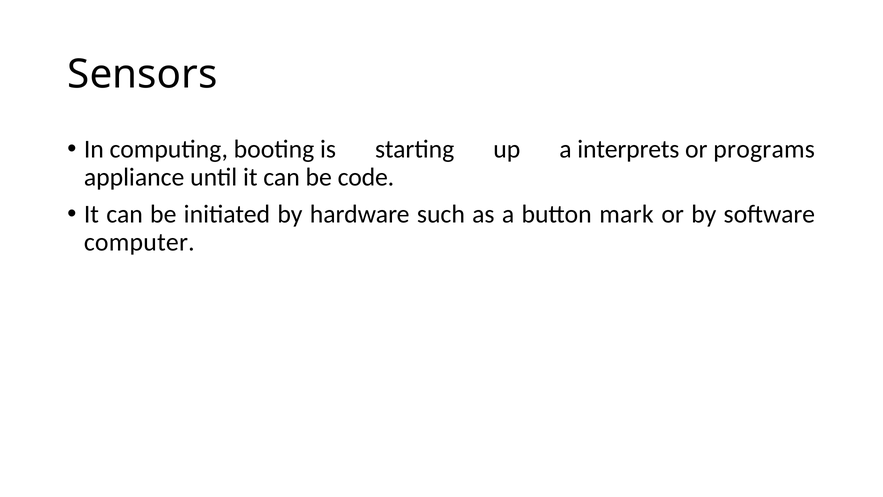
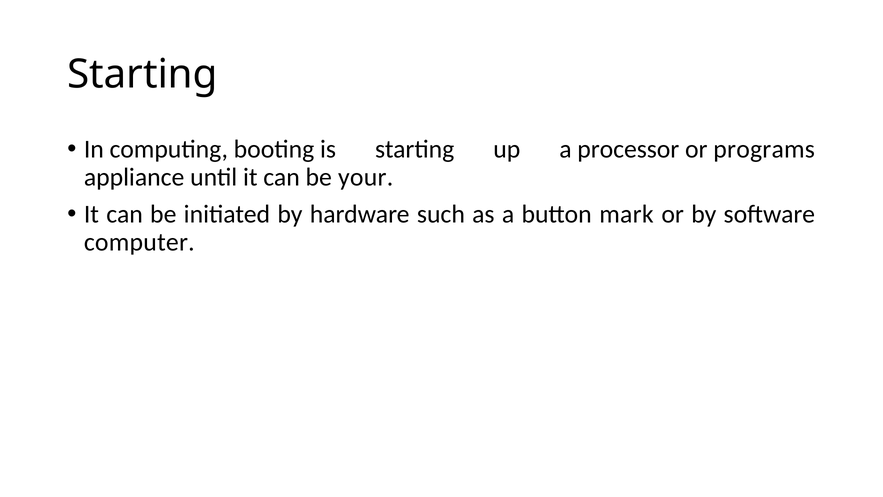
Sensors at (142, 74): Sensors -> Starting
interprets: interprets -> processor
code: code -> your
